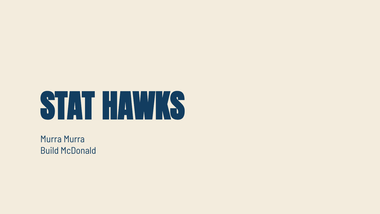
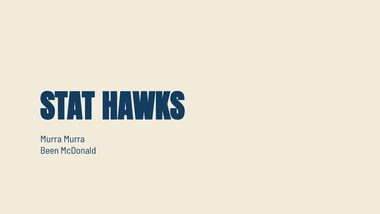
Build: Build -> Been
